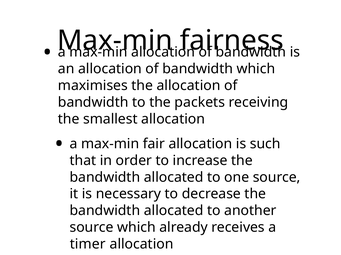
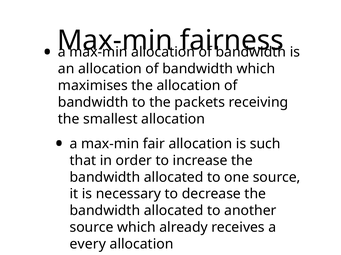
timer: timer -> every
